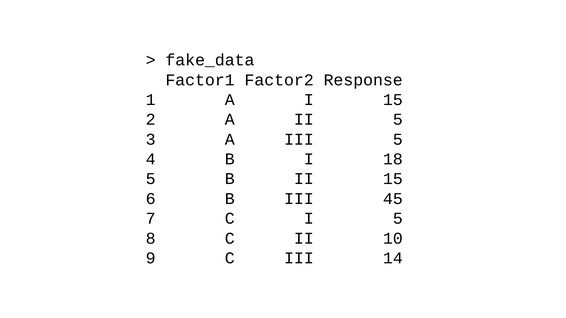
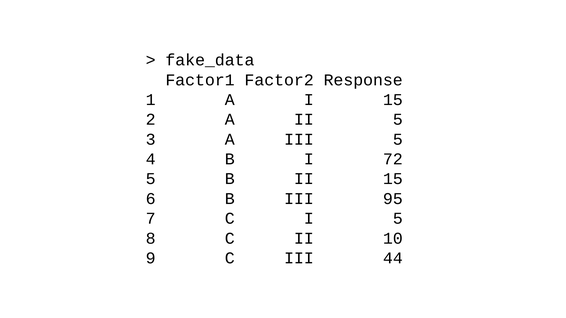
18: 18 -> 72
45: 45 -> 95
14: 14 -> 44
